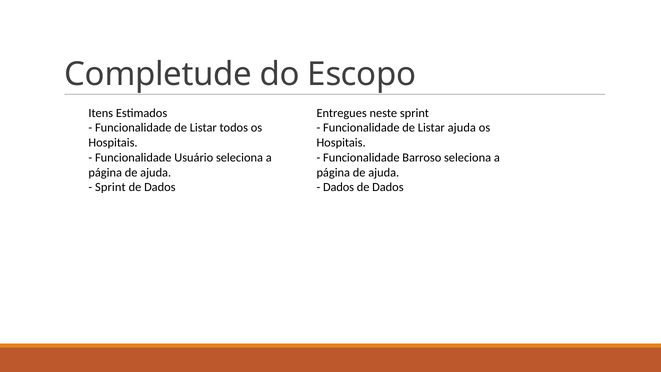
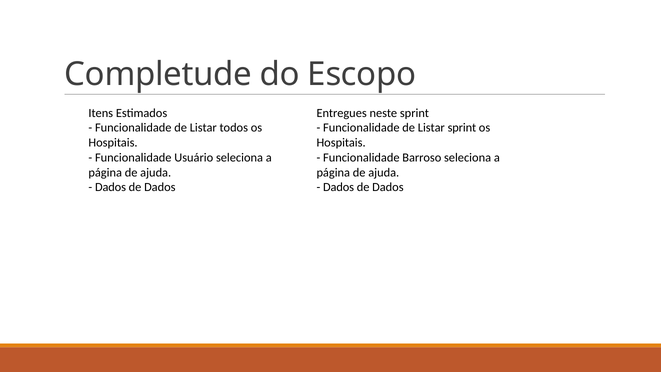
Listar ajuda: ajuda -> sprint
Sprint at (110, 187): Sprint -> Dados
